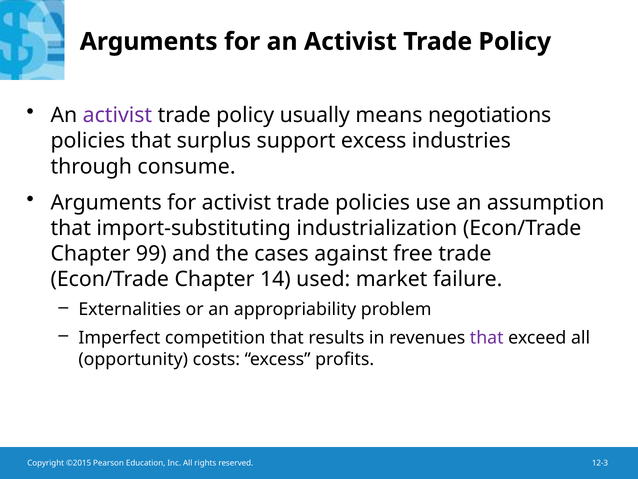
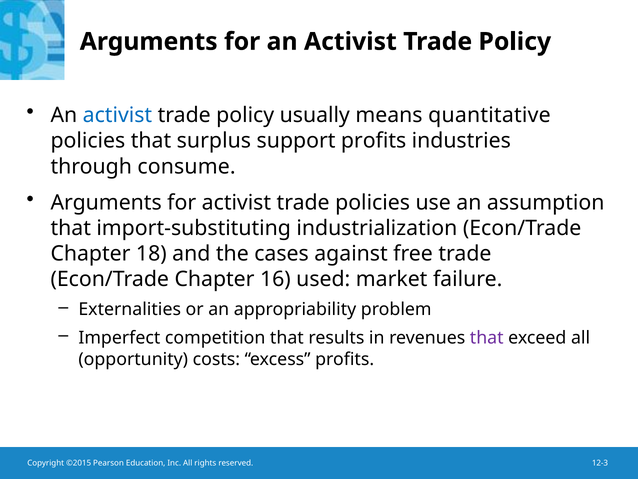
activist at (117, 115) colour: purple -> blue
negotiations: negotiations -> quantitative
support excess: excess -> profits
99: 99 -> 18
14: 14 -> 16
